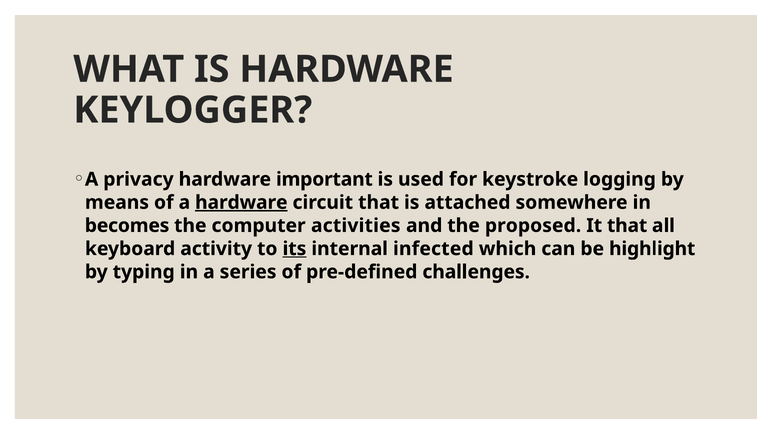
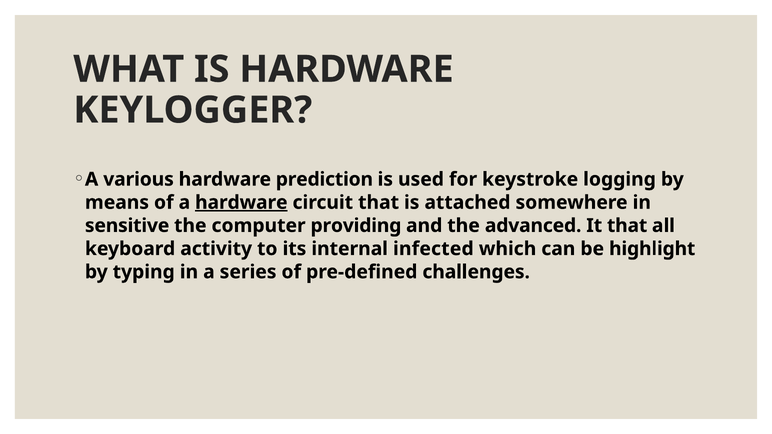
privacy: privacy -> various
important: important -> prediction
becomes: becomes -> sensitive
activities: activities -> providing
proposed: proposed -> advanced
its underline: present -> none
